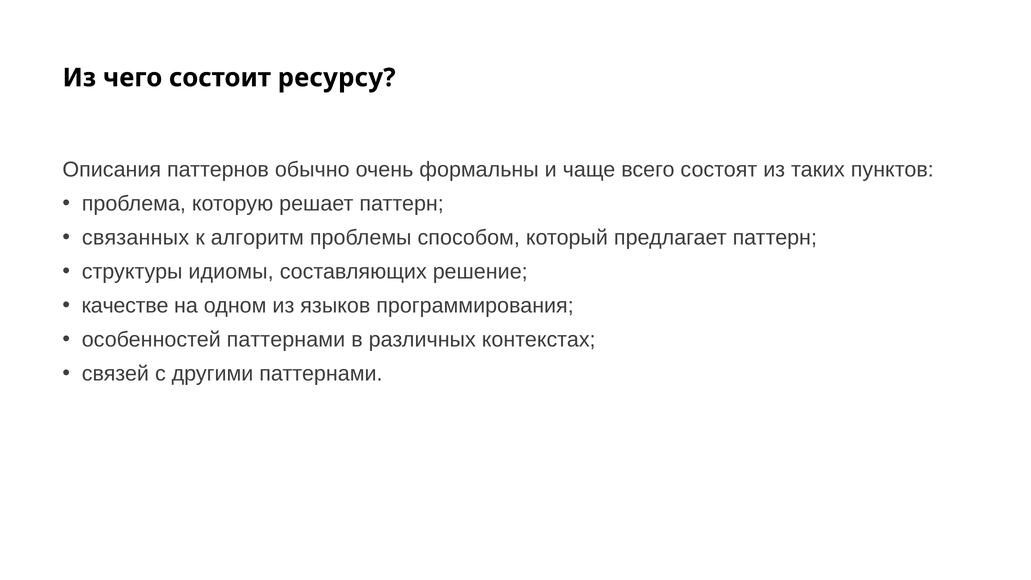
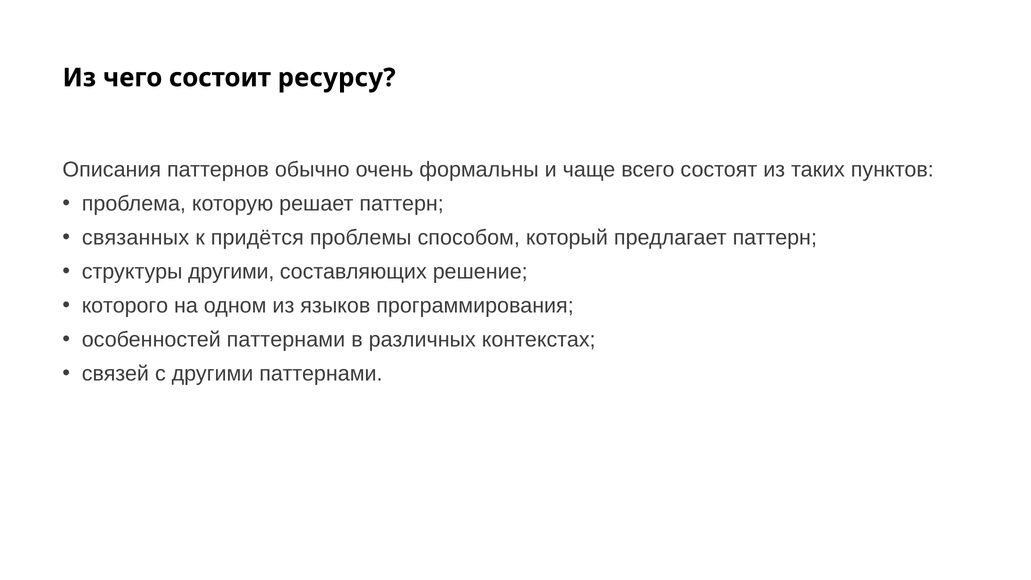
алгоритм: алгоритм -> придётся
структуры идиомы: идиомы -> другими
качестве: качестве -> которого
